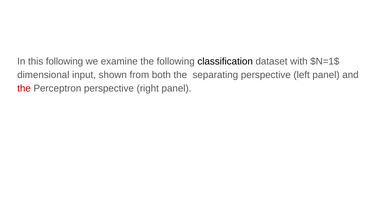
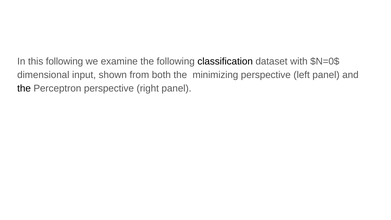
$N=1$: $N=1$ -> $N=0$
separating: separating -> minimizing
the at (24, 88) colour: red -> black
